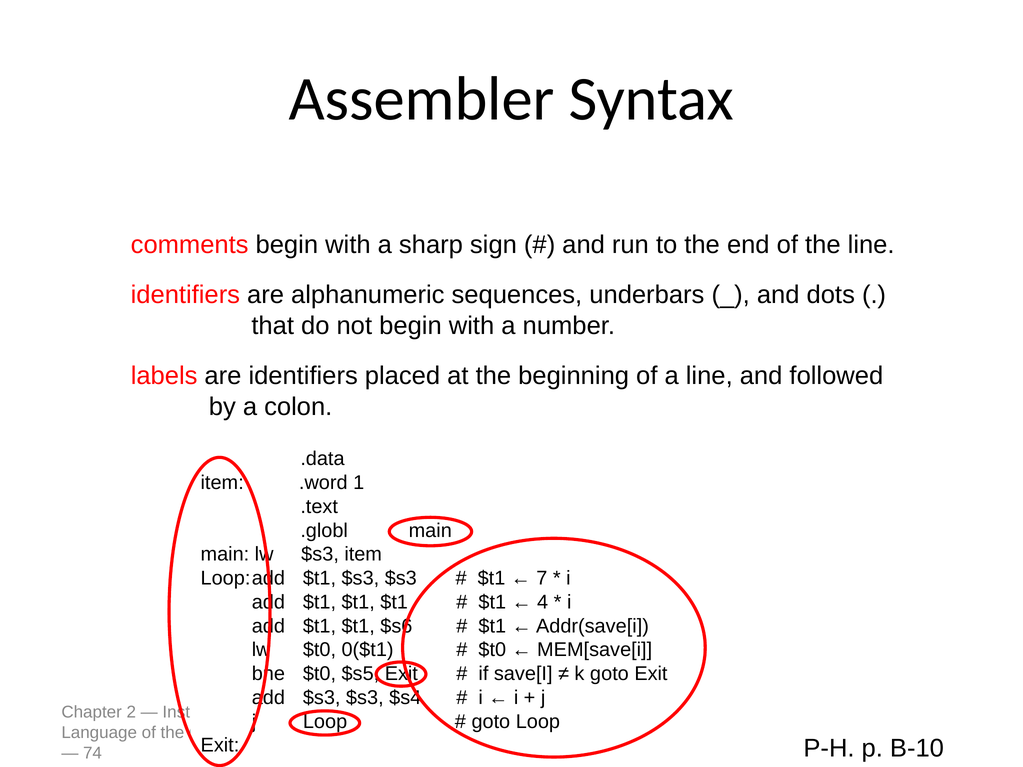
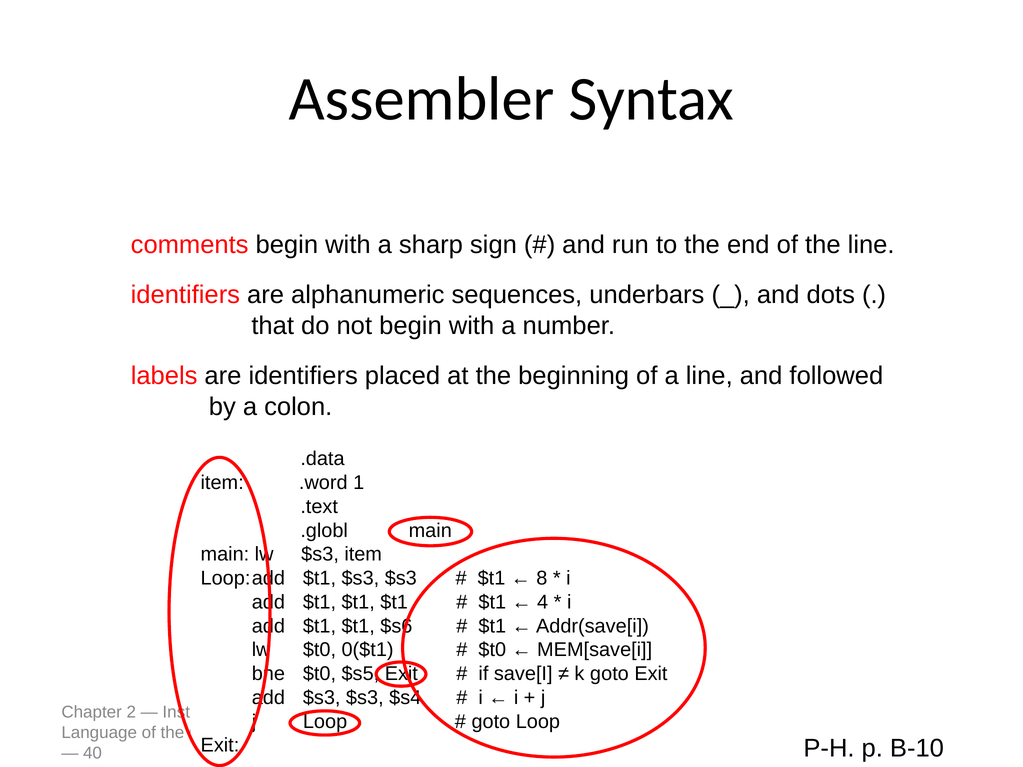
7: 7 -> 8
74: 74 -> 40
